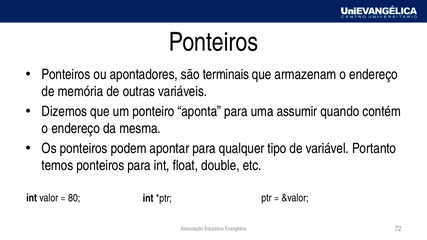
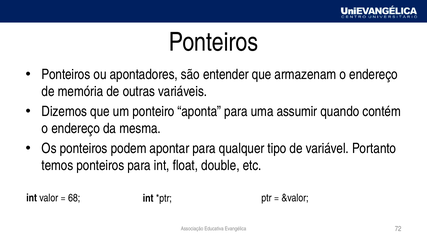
terminais: terminais -> entender
80: 80 -> 68
